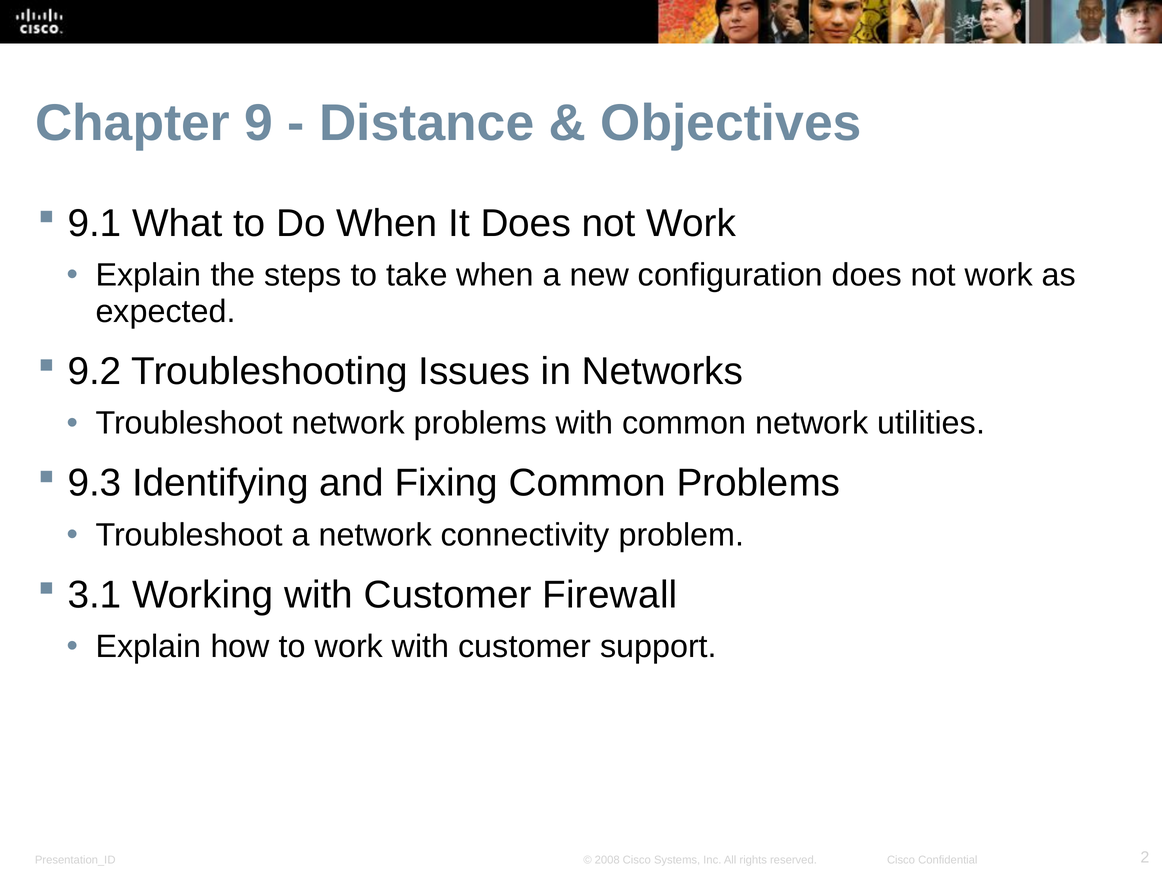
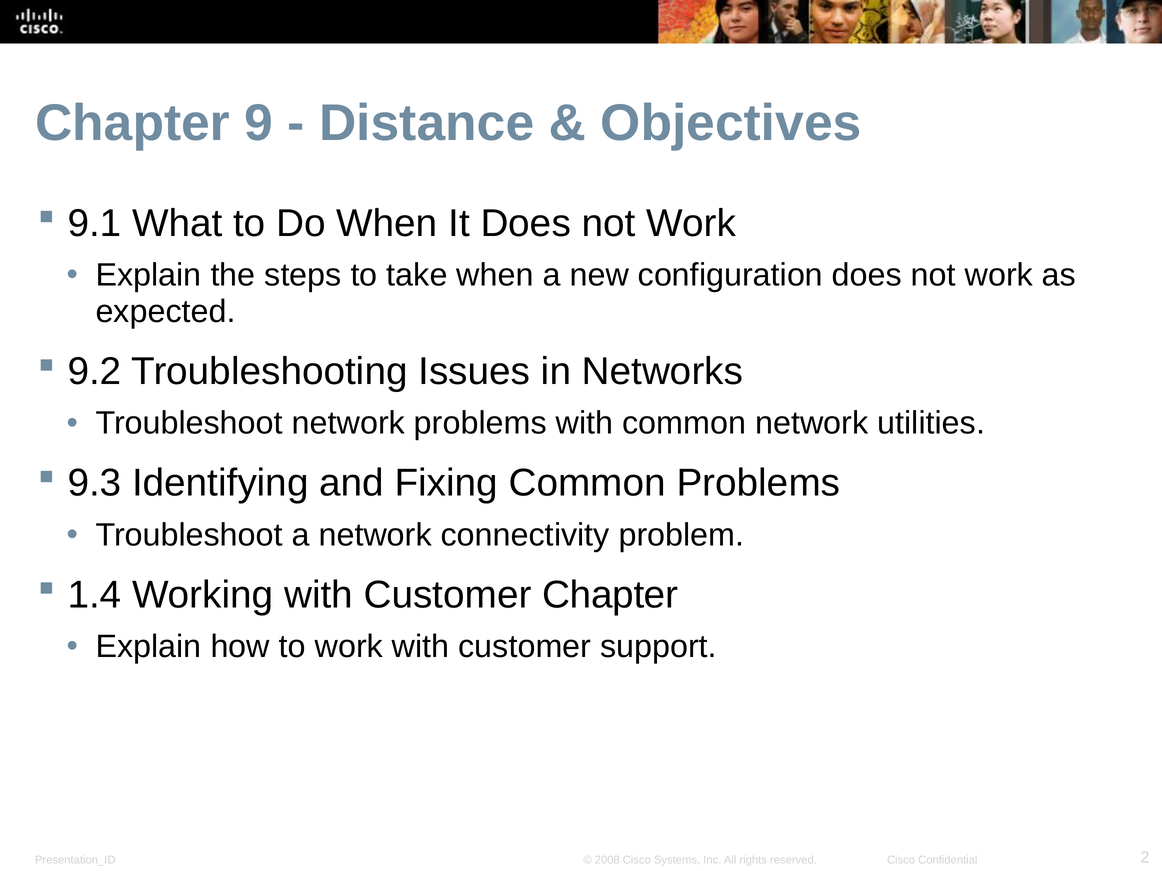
3.1: 3.1 -> 1.4
Customer Firewall: Firewall -> Chapter
